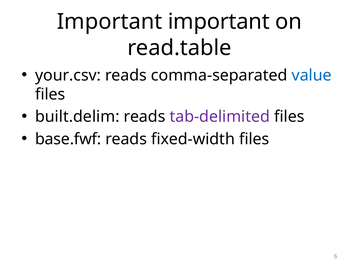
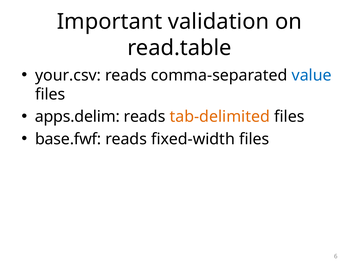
Important important: important -> validation
built.delim: built.delim -> apps.delim
tab-delimited colour: purple -> orange
